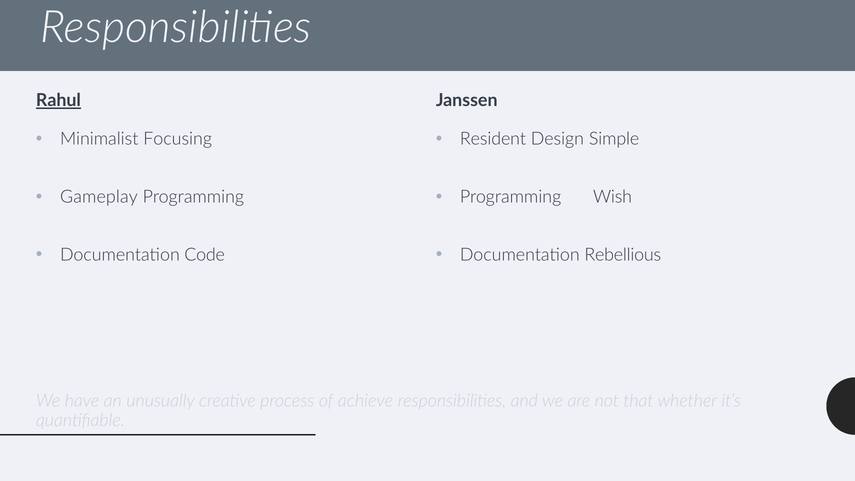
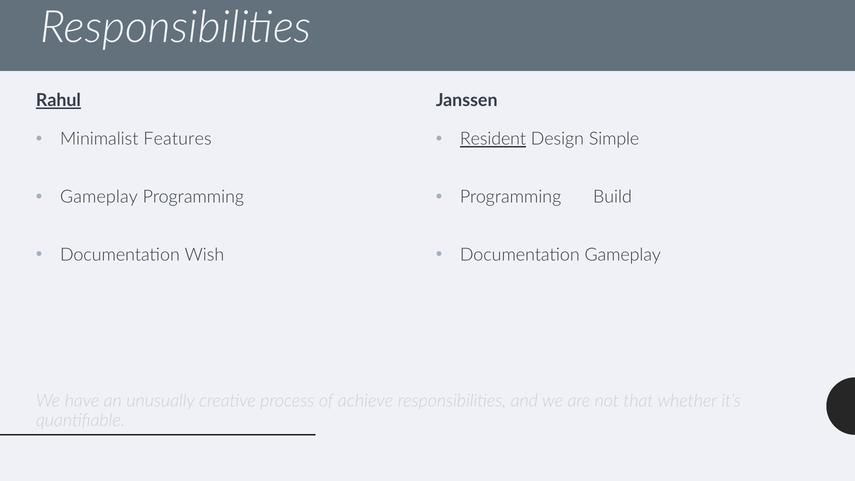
Focusing: Focusing -> Features
Resident underline: none -> present
Wish: Wish -> Build
Code: Code -> Wish
Documentation Rebellious: Rebellious -> Gameplay
